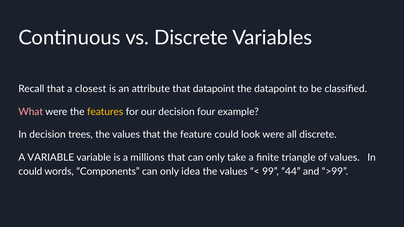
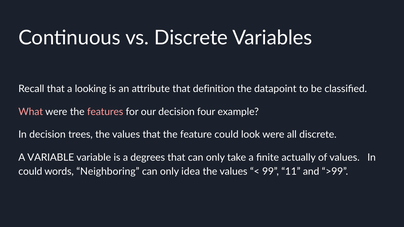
closest: closest -> looking
that datapoint: datapoint -> definition
features colour: yellow -> pink
millions: millions -> degrees
triangle: triangle -> actually
Components: Components -> Neighboring
44: 44 -> 11
